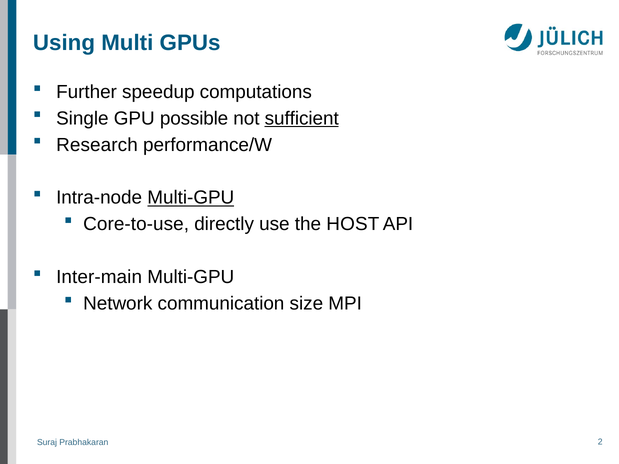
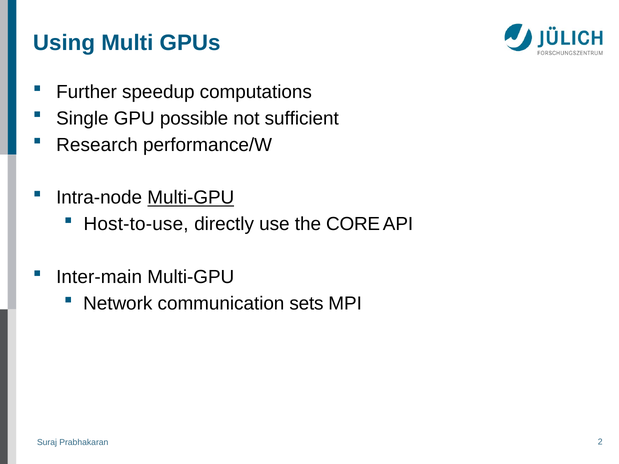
sufficient underline: present -> none
Core-to-use: Core-to-use -> Host-to-use
HOST: HOST -> CORE
size: size -> sets
